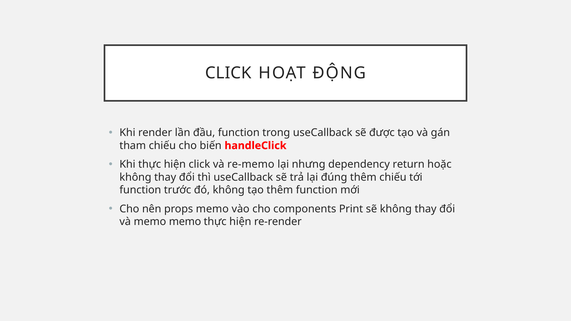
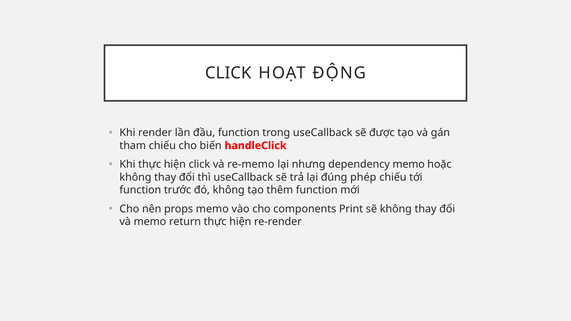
dependency return: return -> memo
đúng thêm: thêm -> phép
memo memo: memo -> return
